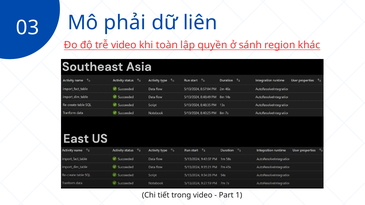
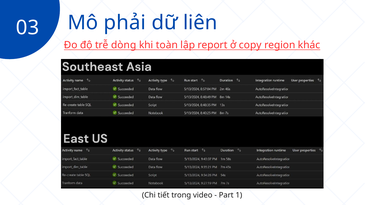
trễ video: video -> dòng
quyền: quyền -> report
sánh: sánh -> copy
